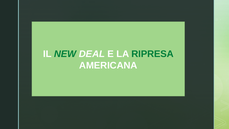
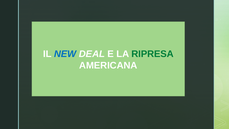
NEW colour: green -> blue
